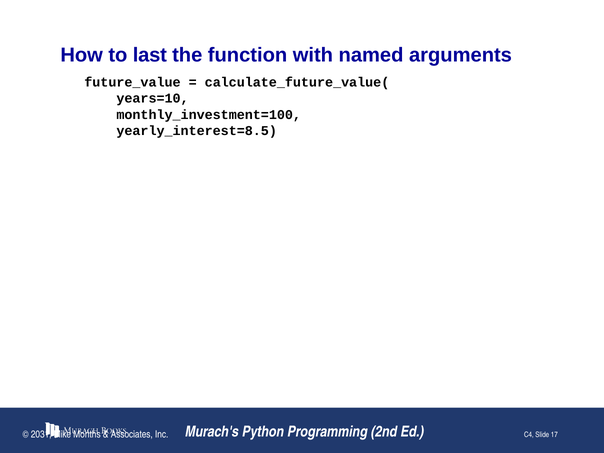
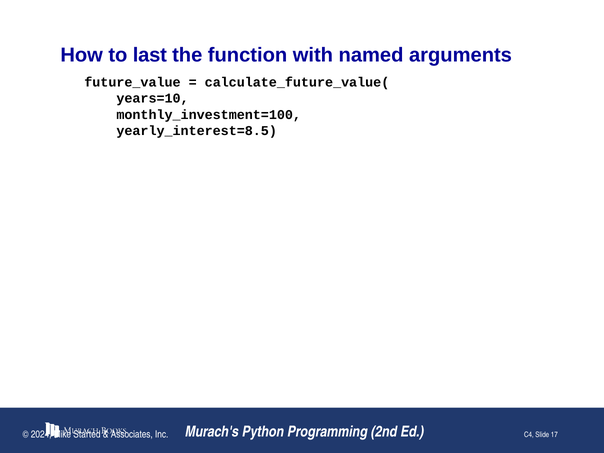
2031: 2031 -> 2024
Months: Months -> Started
